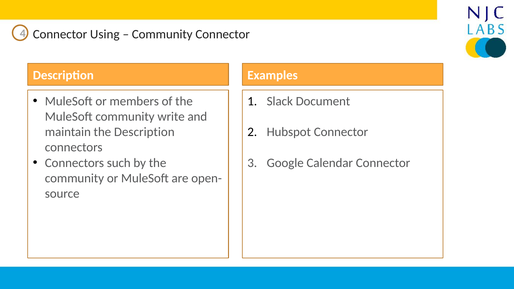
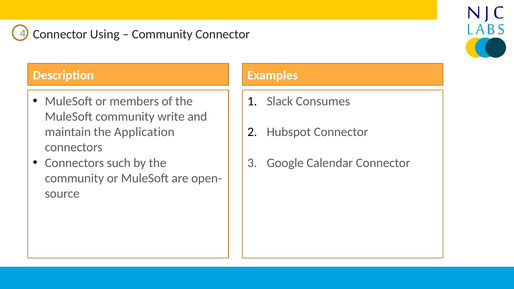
Document: Document -> Consumes
the Description: Description -> Application
